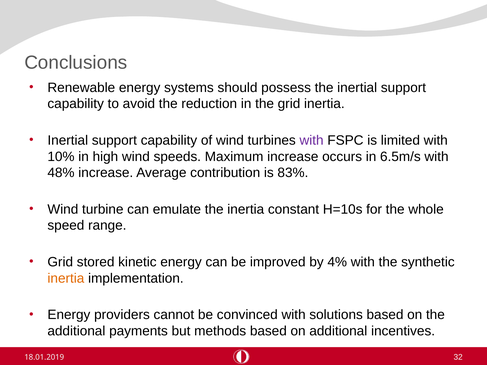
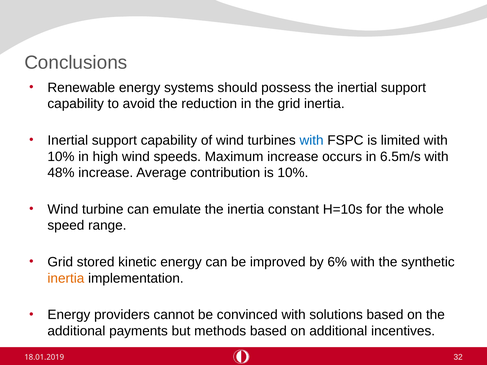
with at (312, 140) colour: purple -> blue
is 83%: 83% -> 10%
4%: 4% -> 6%
